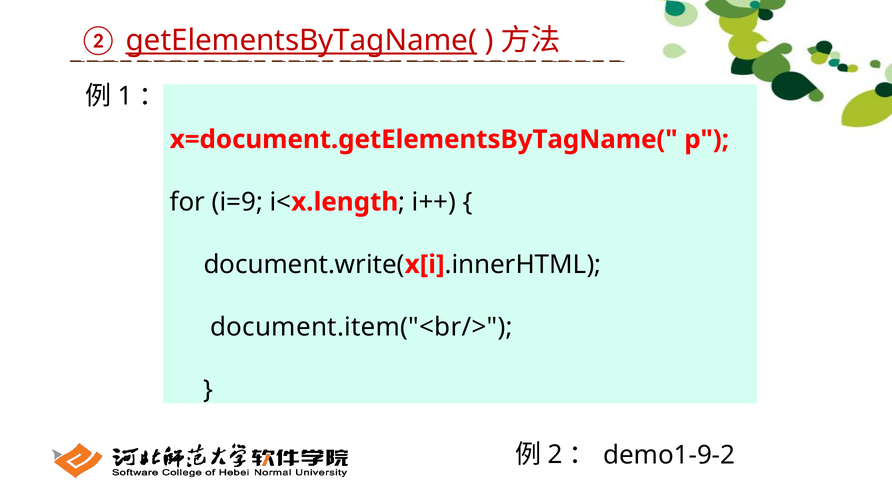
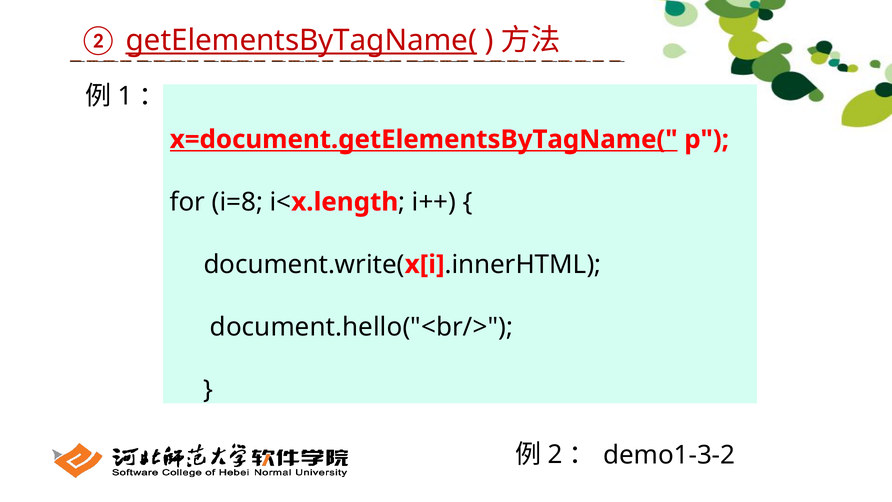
x=document.getElementsByTagName( underline: none -> present
i=9: i=9 -> i=8
document.item("<br/>: document.item("<br/> -> document.hello("<br/>
demo1-9-2: demo1-9-2 -> demo1-3-2
